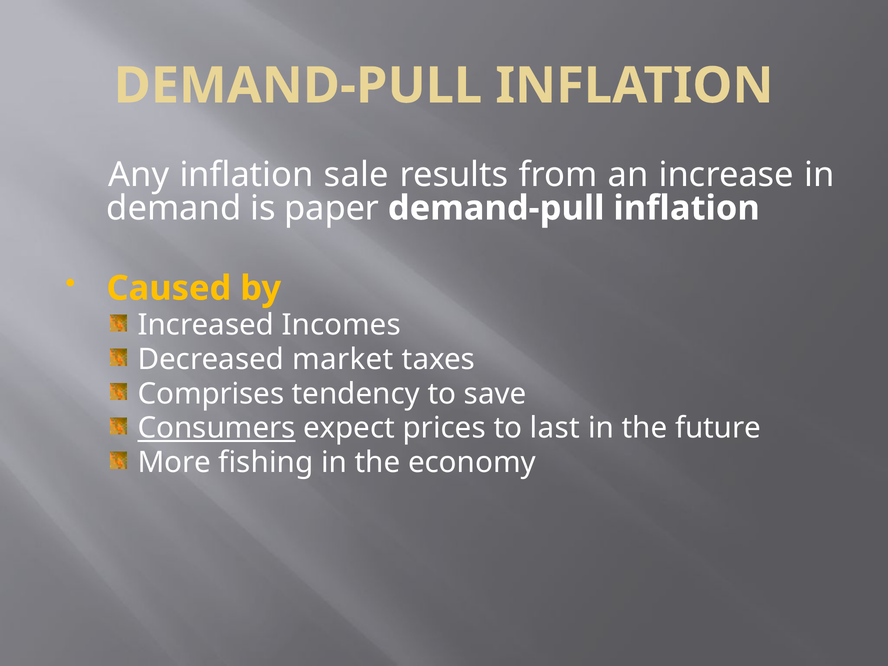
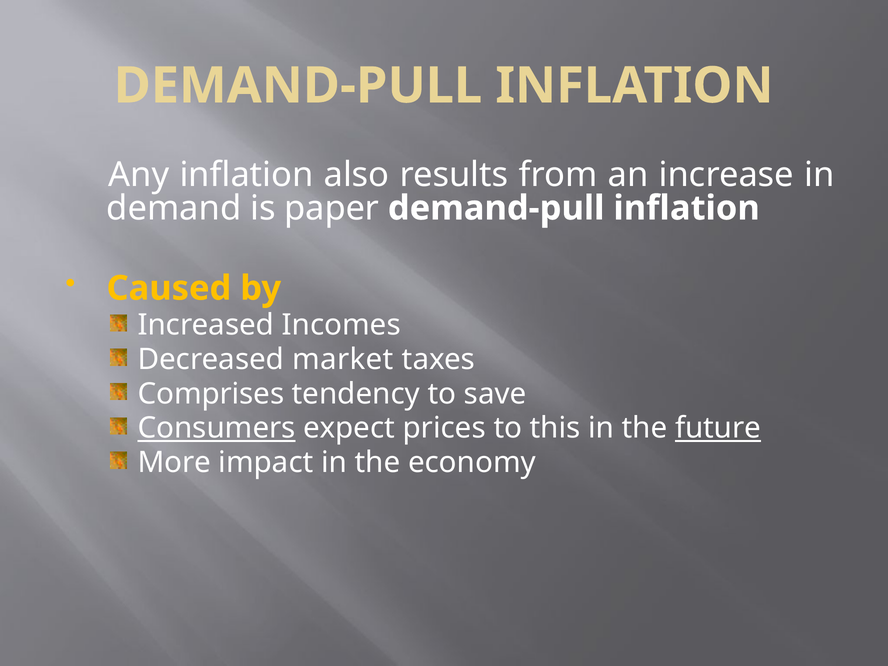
sale: sale -> also
last: last -> this
future underline: none -> present
fishing: fishing -> impact
